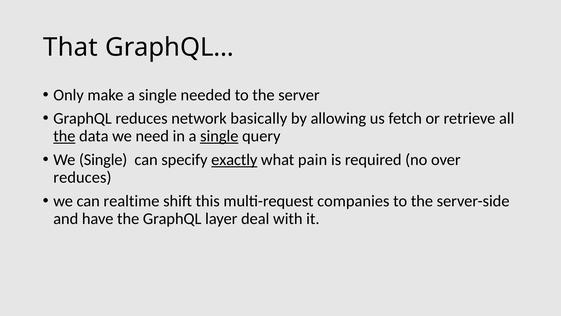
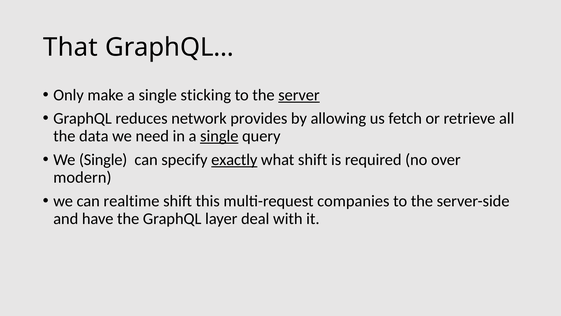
needed: needed -> sticking
server underline: none -> present
basically: basically -> provides
the at (64, 136) underline: present -> none
what pain: pain -> shift
reduces at (82, 177): reduces -> modern
